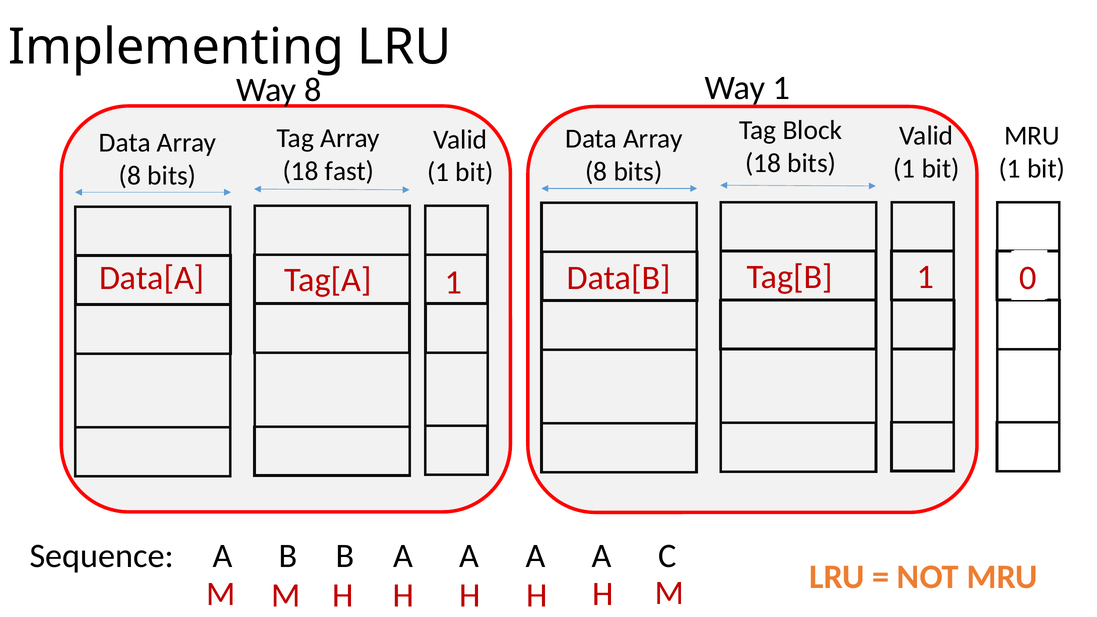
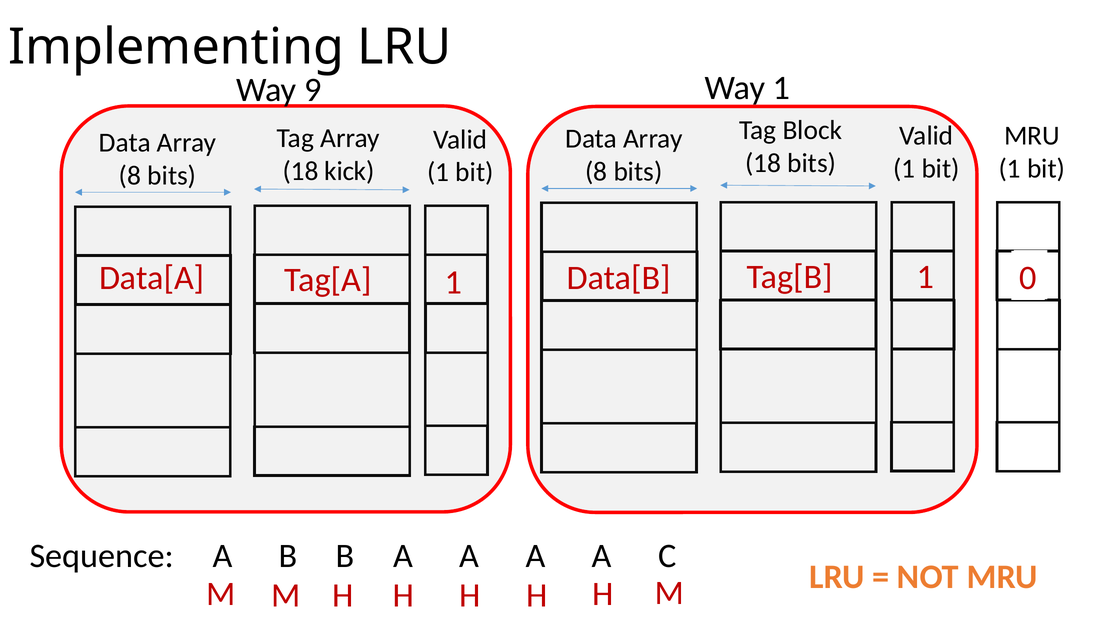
Way 8: 8 -> 9
fast: fast -> kick
